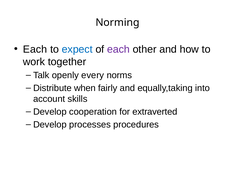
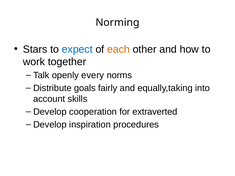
Each at (35, 49): Each -> Stars
each at (118, 49) colour: purple -> orange
when: when -> goals
processes: processes -> inspiration
